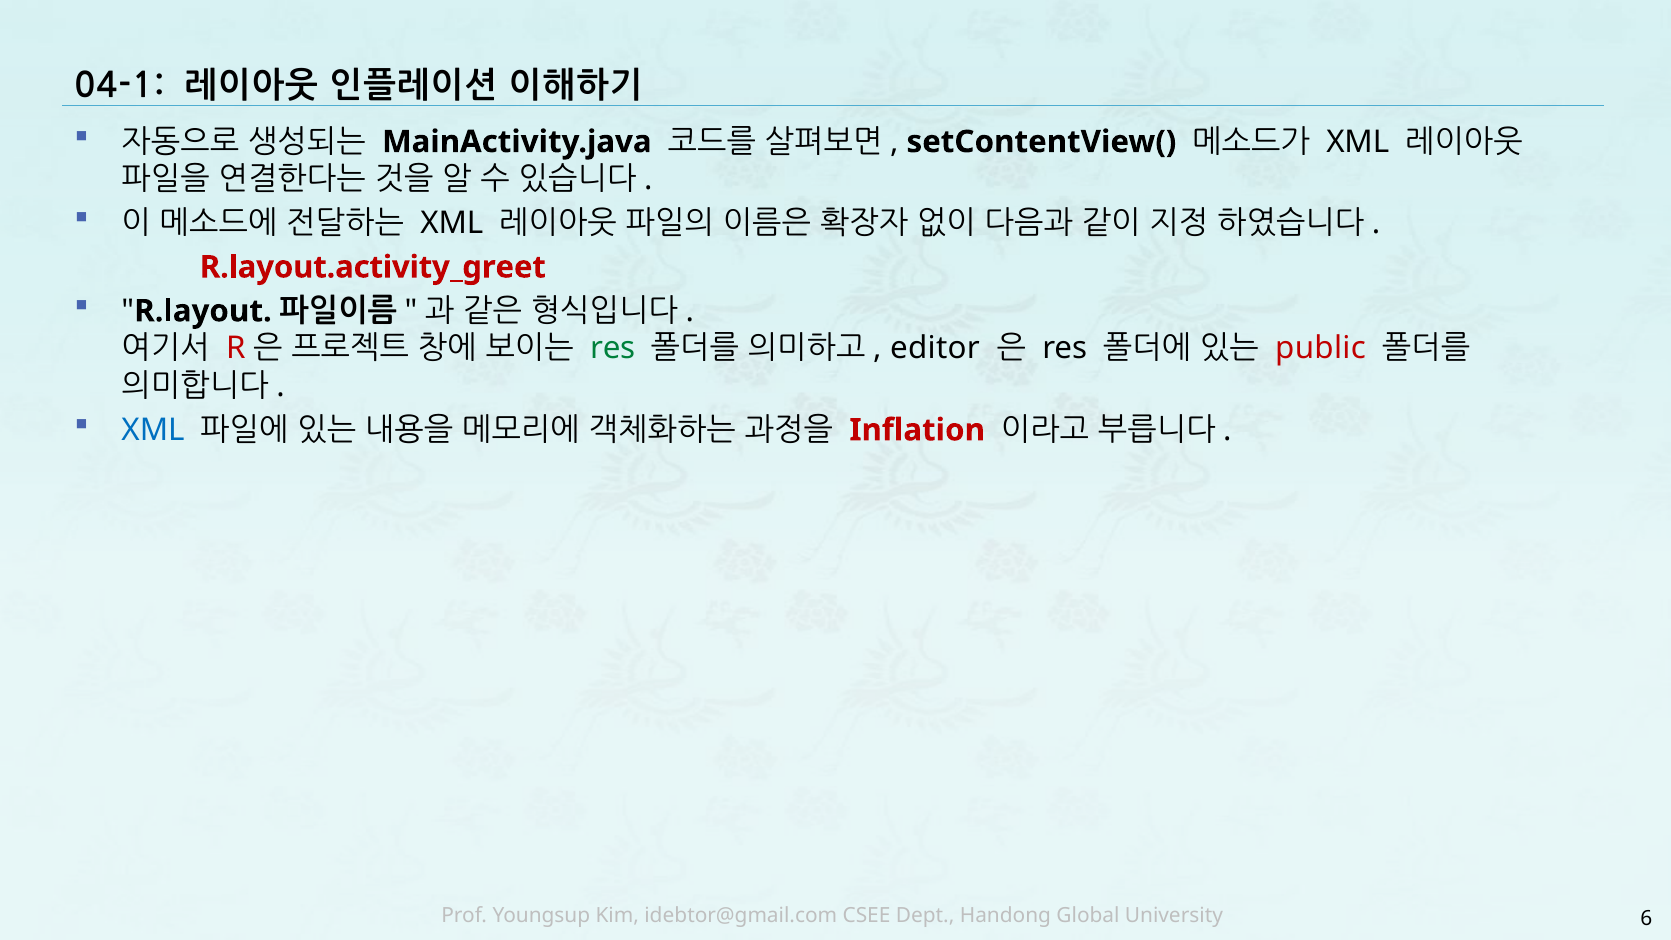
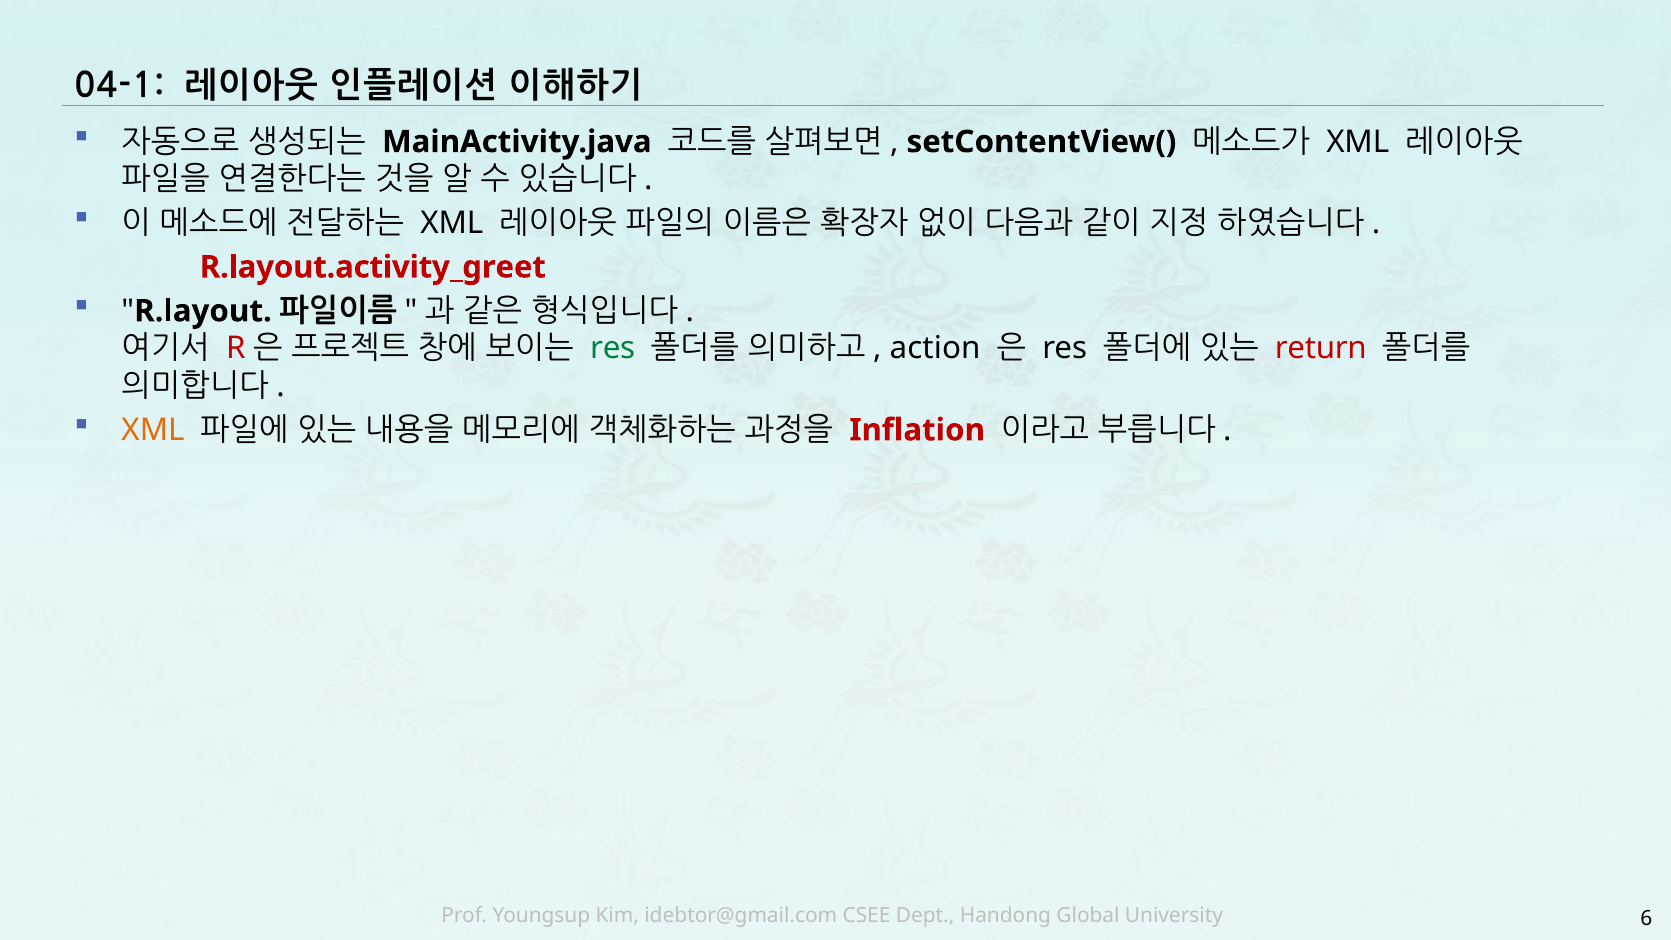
editor: editor -> action
public: public -> return
XML at (153, 430) colour: blue -> orange
